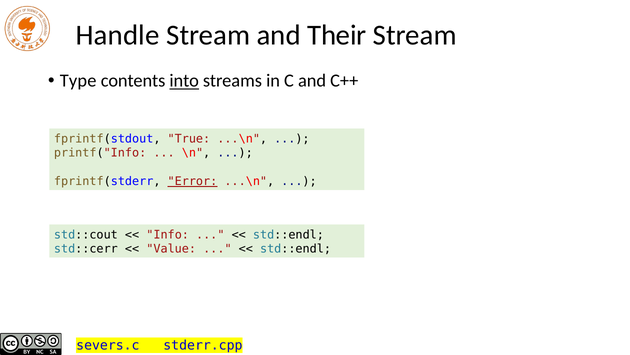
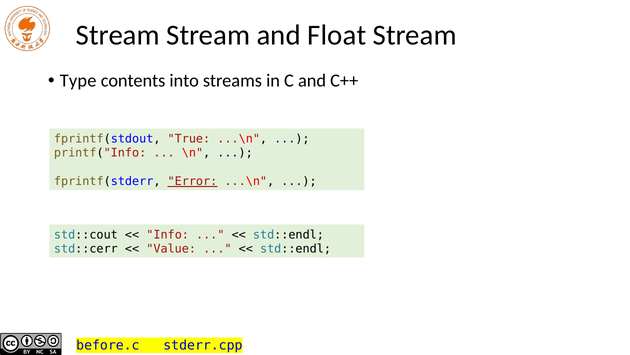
Handle at (118, 35): Handle -> Stream
Their: Their -> Float
into underline: present -> none
severs.c: severs.c -> before.c
